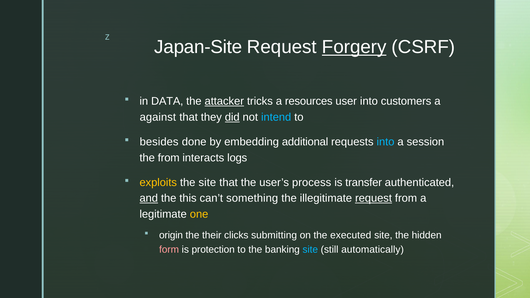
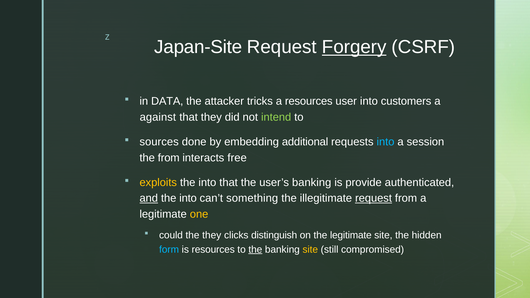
attacker underline: present -> none
did underline: present -> none
intend colour: light blue -> light green
besides: besides -> sources
logs: logs -> free
site at (207, 183): site -> into
user’s process: process -> banking
transfer: transfer -> provide
this at (188, 198): this -> into
origin: origin -> could
the their: their -> they
submitting: submitting -> distinguish
the executed: executed -> legitimate
form colour: pink -> light blue
is protection: protection -> resources
the at (255, 250) underline: none -> present
site at (310, 250) colour: light blue -> yellow
automatically: automatically -> compromised
